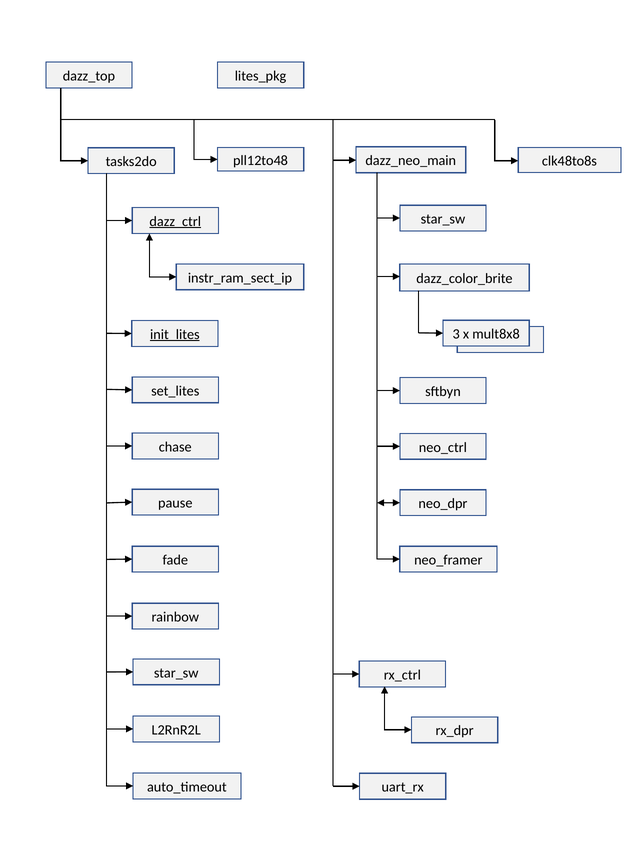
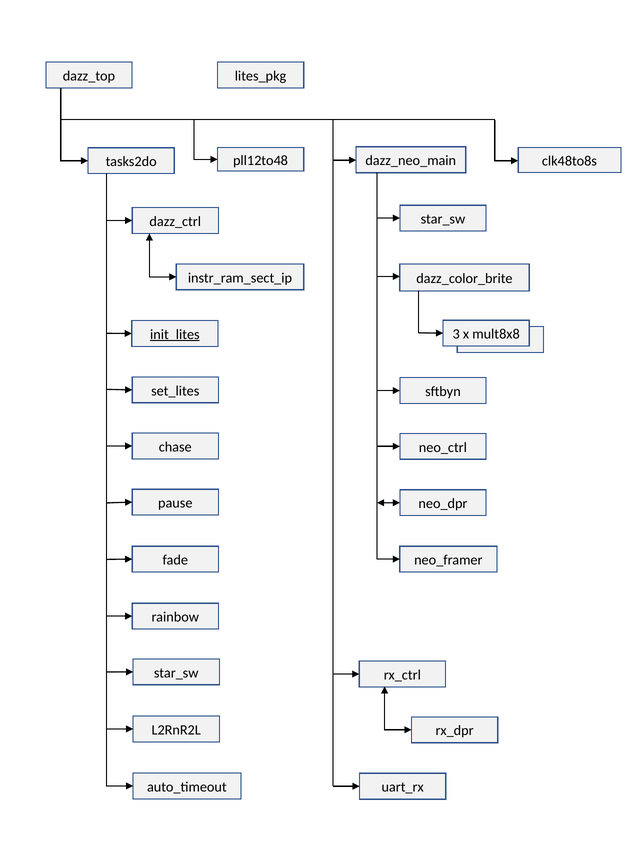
dazz_ctrl underline: present -> none
